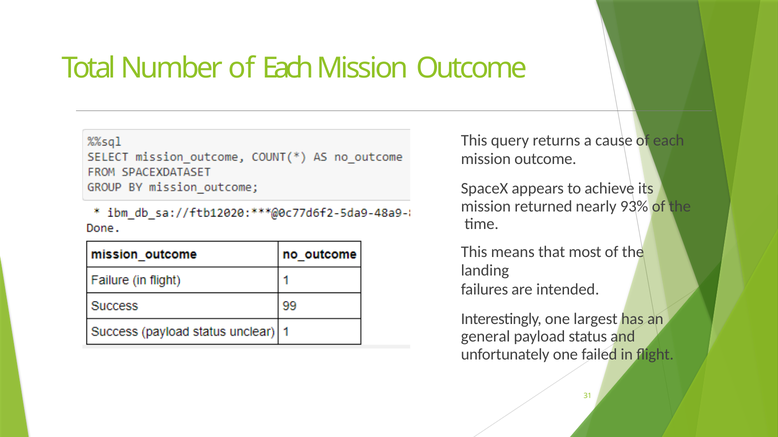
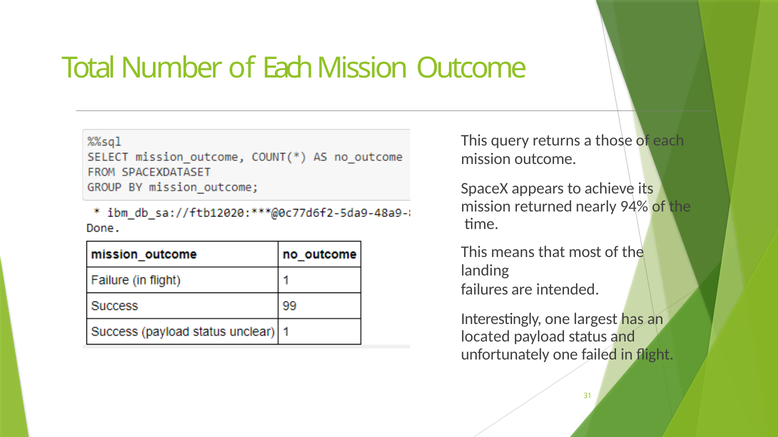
cause: cause -> those
93%: 93% -> 94%
general: general -> located
